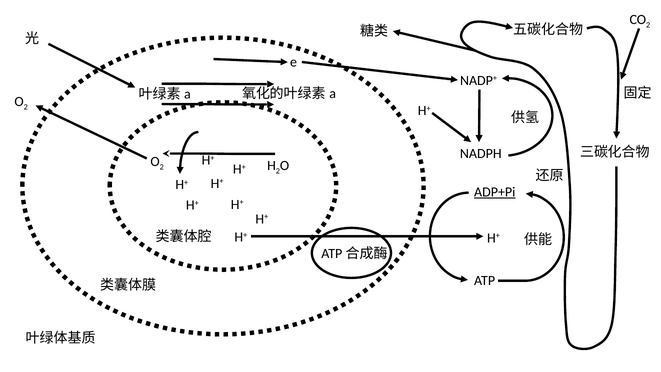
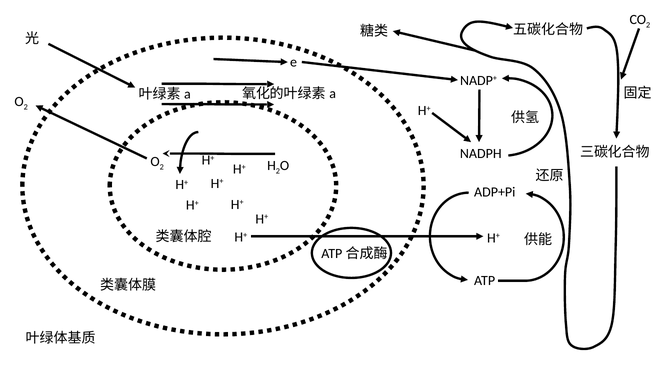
ADP+Pi underline: present -> none
